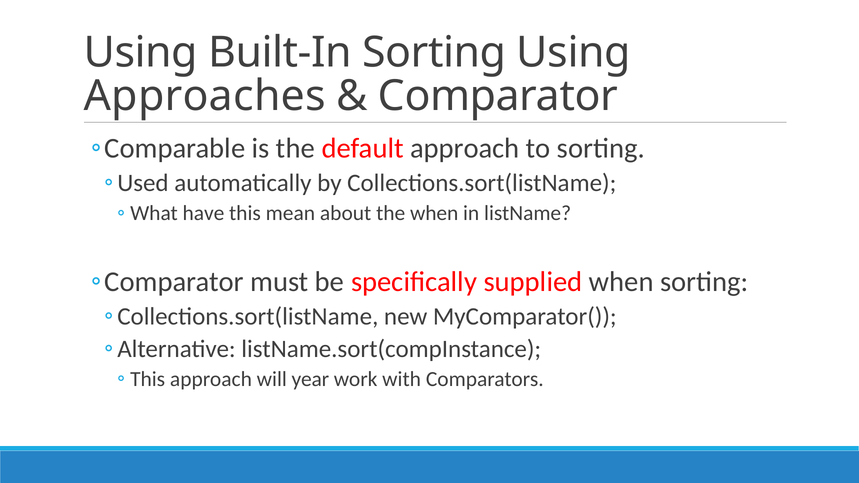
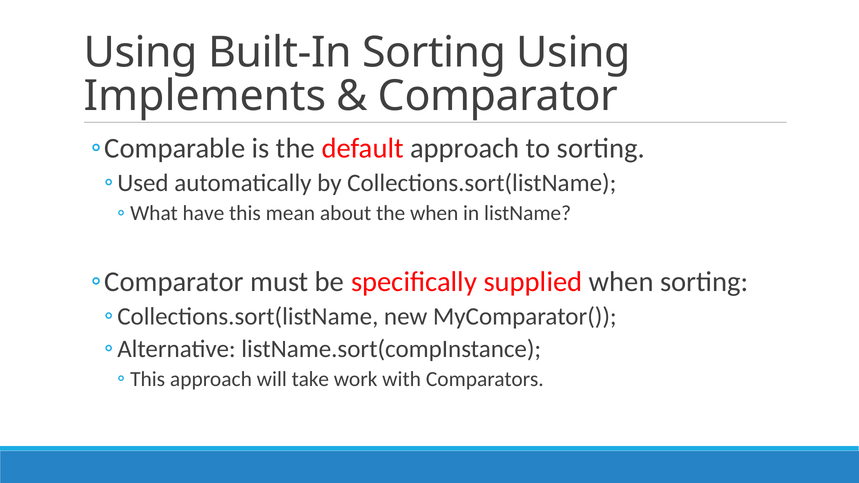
Approaches: Approaches -> Implements
year: year -> take
